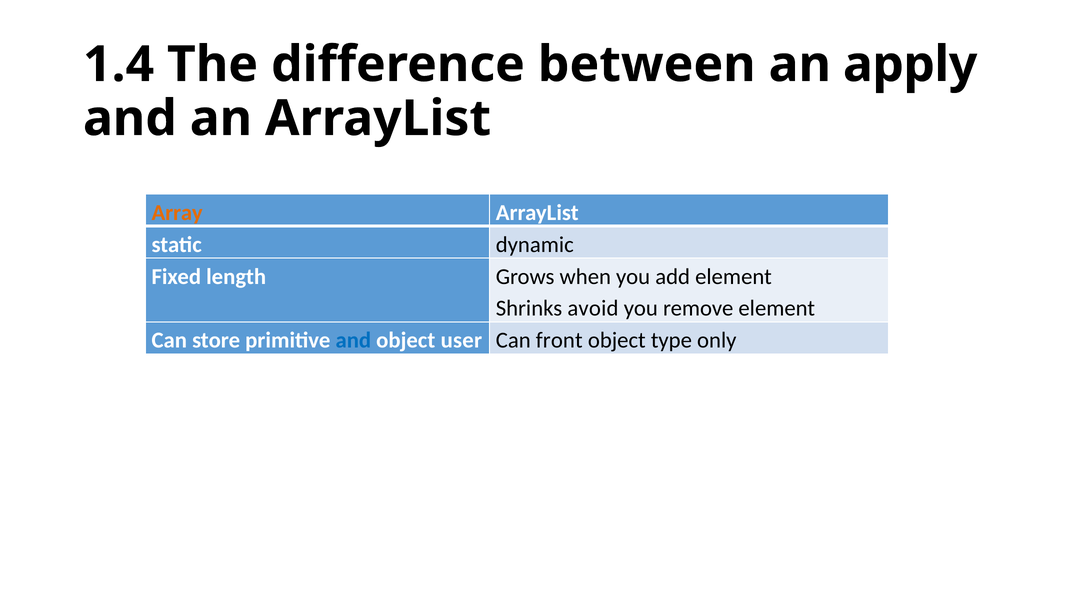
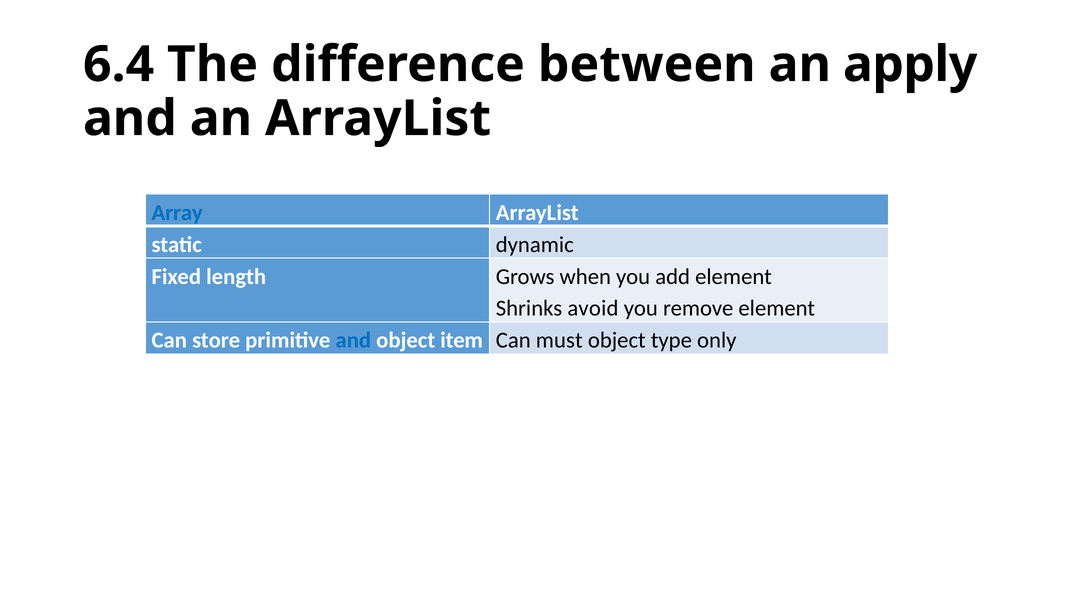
1.4: 1.4 -> 6.4
Array colour: orange -> blue
user: user -> item
front: front -> must
